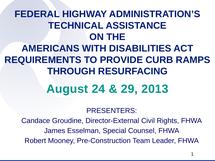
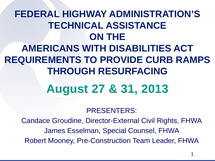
24: 24 -> 27
29: 29 -> 31
